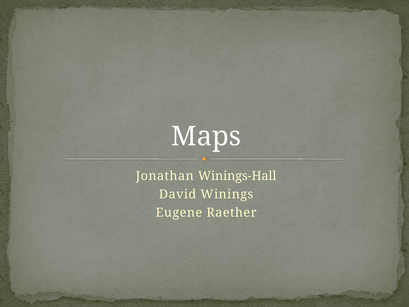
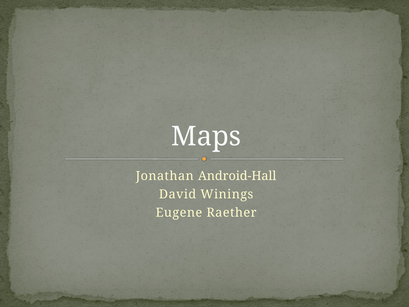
Winings-Hall: Winings-Hall -> Android-Hall
